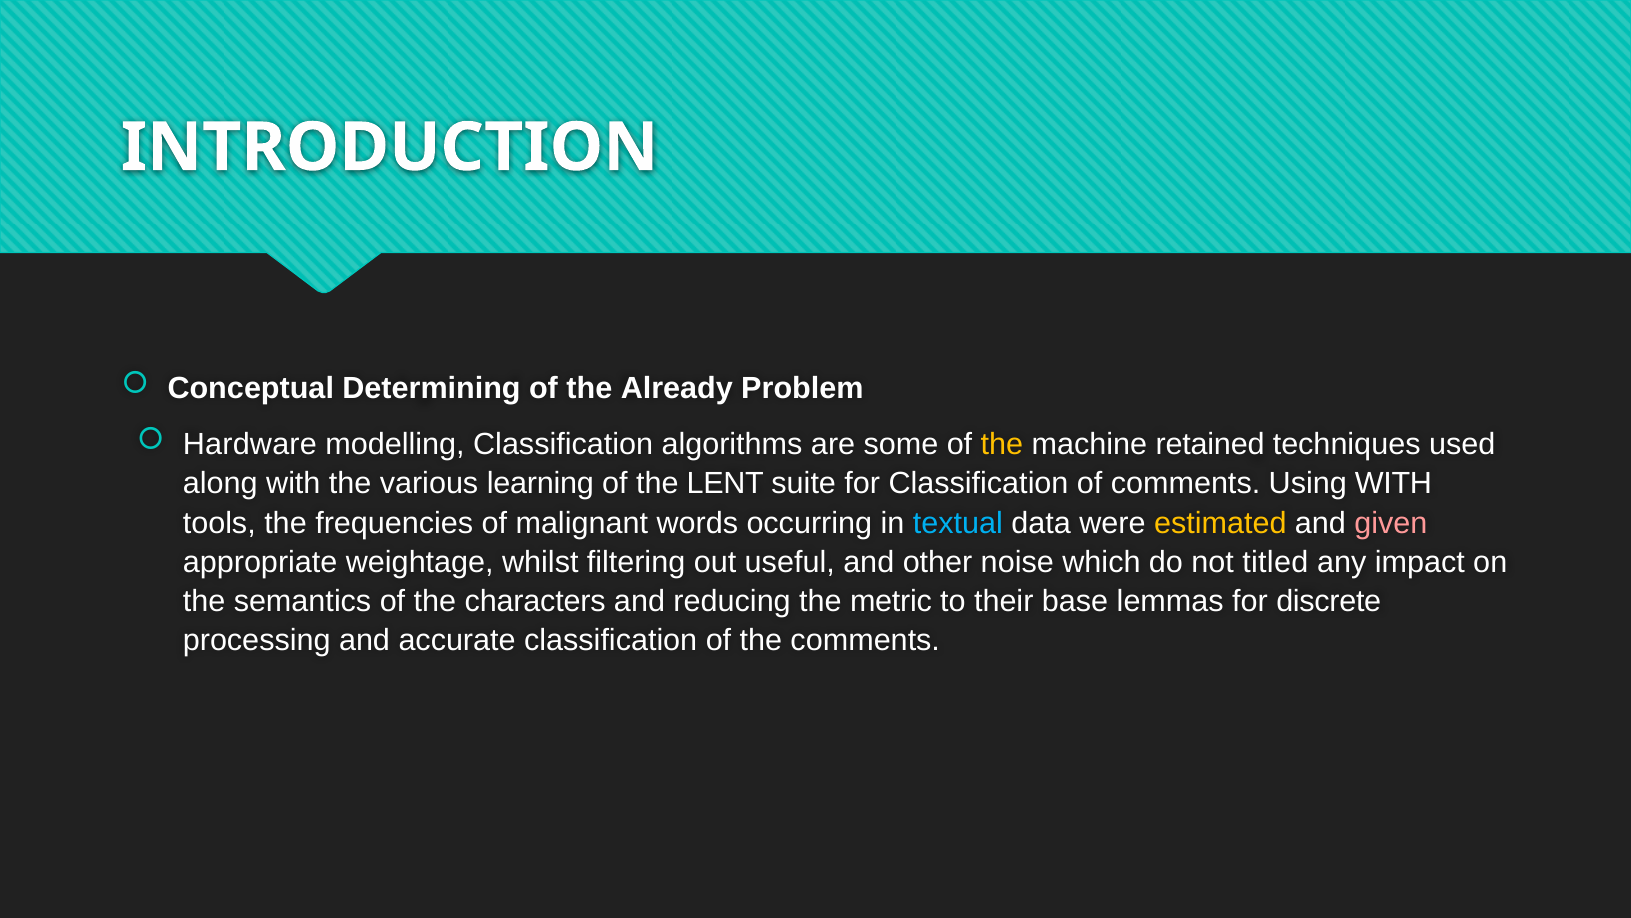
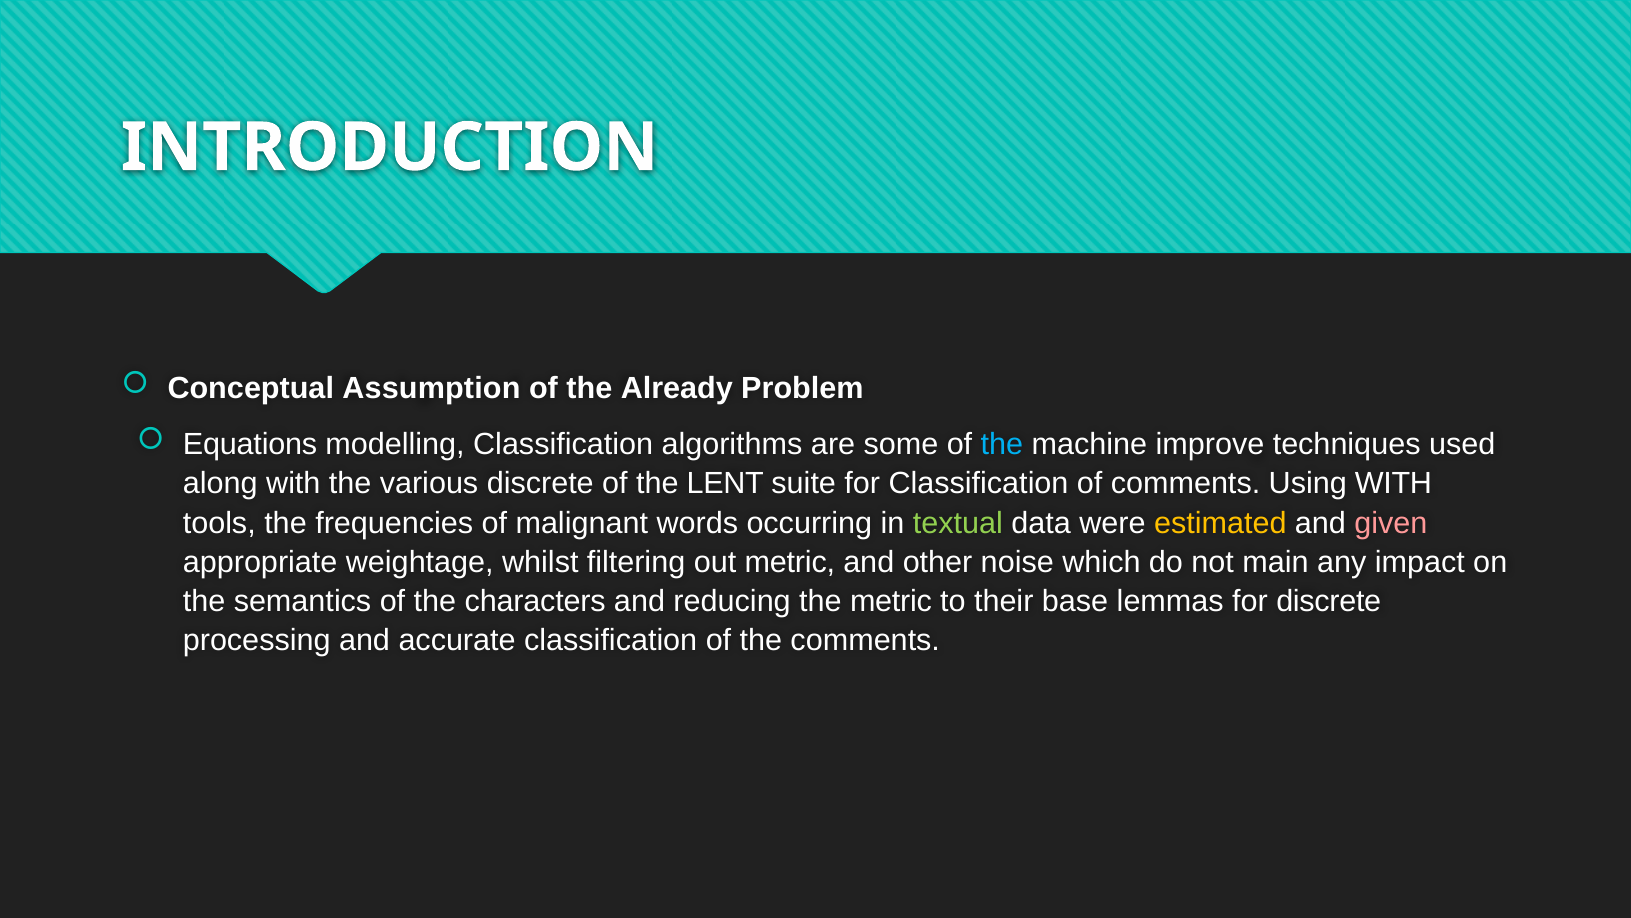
Determining: Determining -> Assumption
Hardware: Hardware -> Equations
the at (1002, 444) colour: yellow -> light blue
retained: retained -> improve
various learning: learning -> discrete
textual colour: light blue -> light green
out useful: useful -> metric
titled: titled -> main
